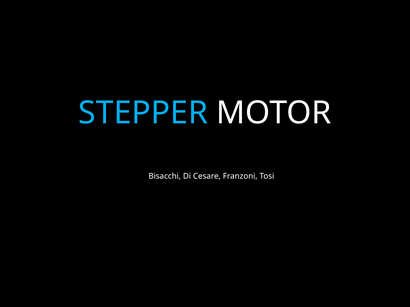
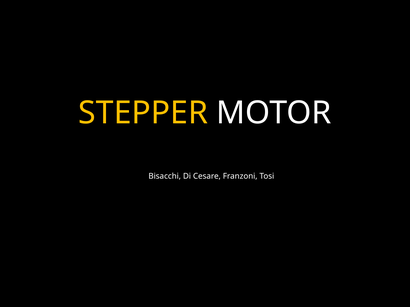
STEPPER colour: light blue -> yellow
